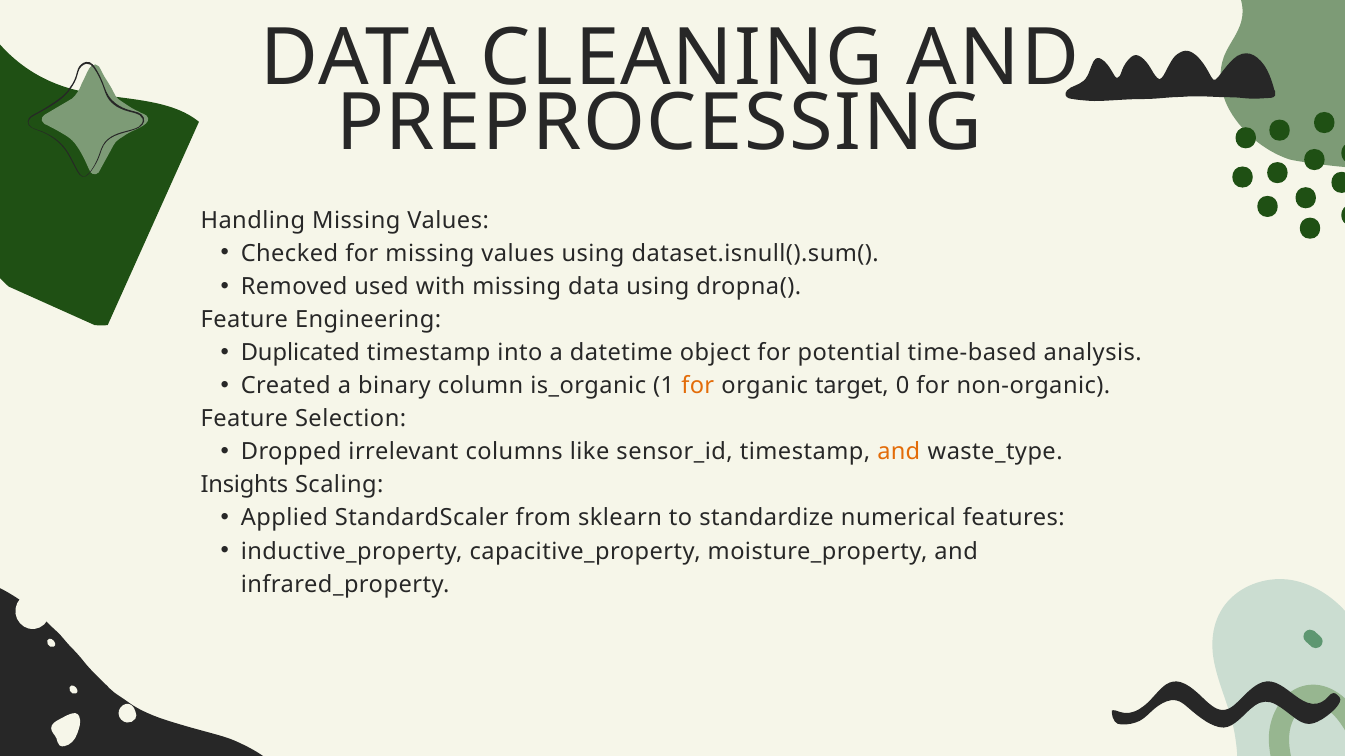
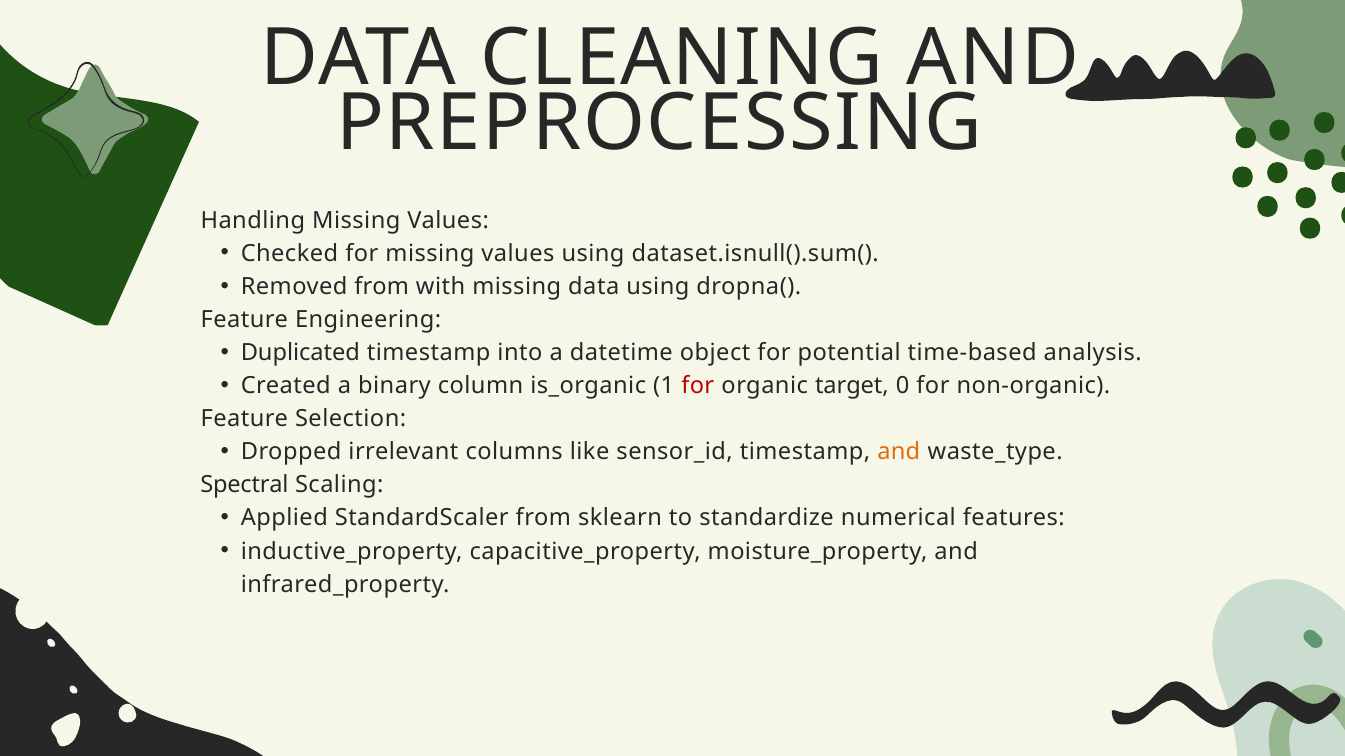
Removed used: used -> from
for at (698, 386) colour: orange -> red
Insights: Insights -> Spectral
